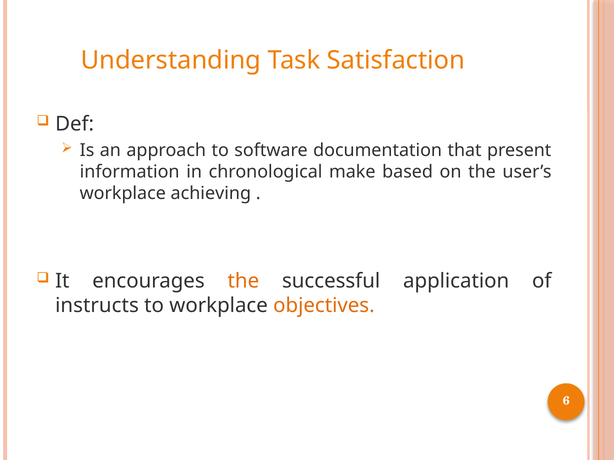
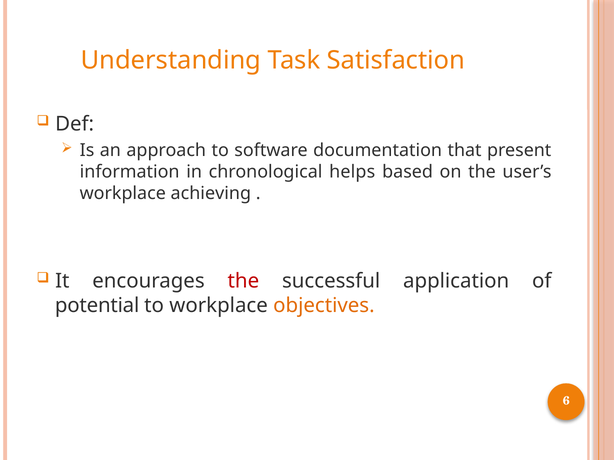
make: make -> helps
the at (243, 281) colour: orange -> red
instructs: instructs -> potential
